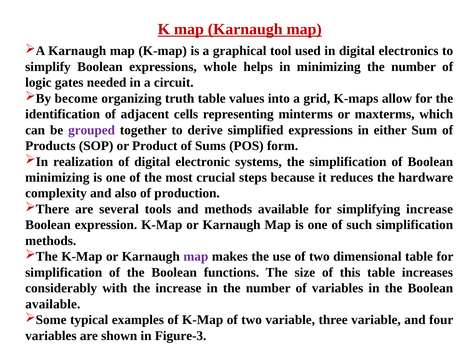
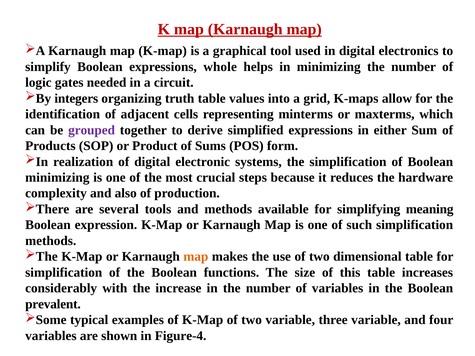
become: become -> integers
simplifying increase: increase -> meaning
map at (196, 257) colour: purple -> orange
available at (53, 304): available -> prevalent
Figure-3: Figure-3 -> Figure-4
